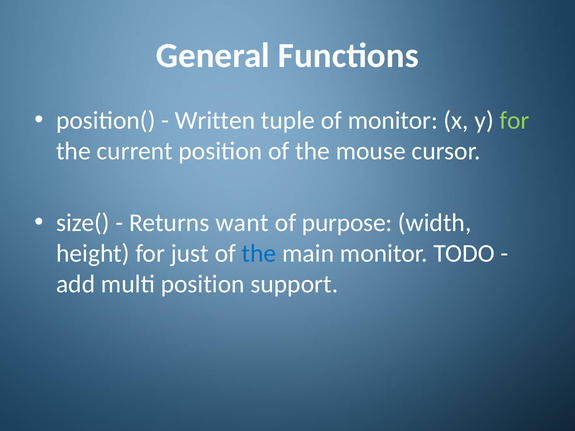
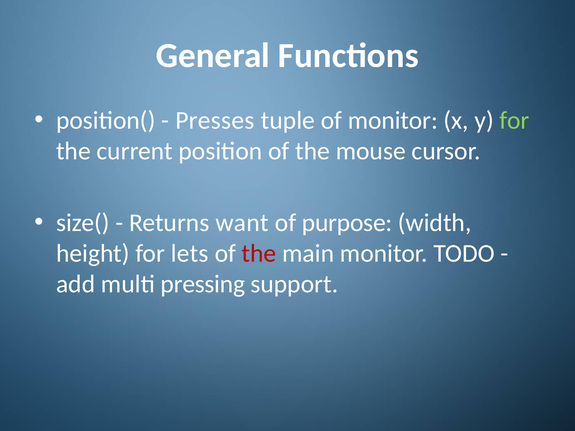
Written: Written -> Presses
just: just -> lets
the at (259, 254) colour: blue -> red
multi position: position -> pressing
